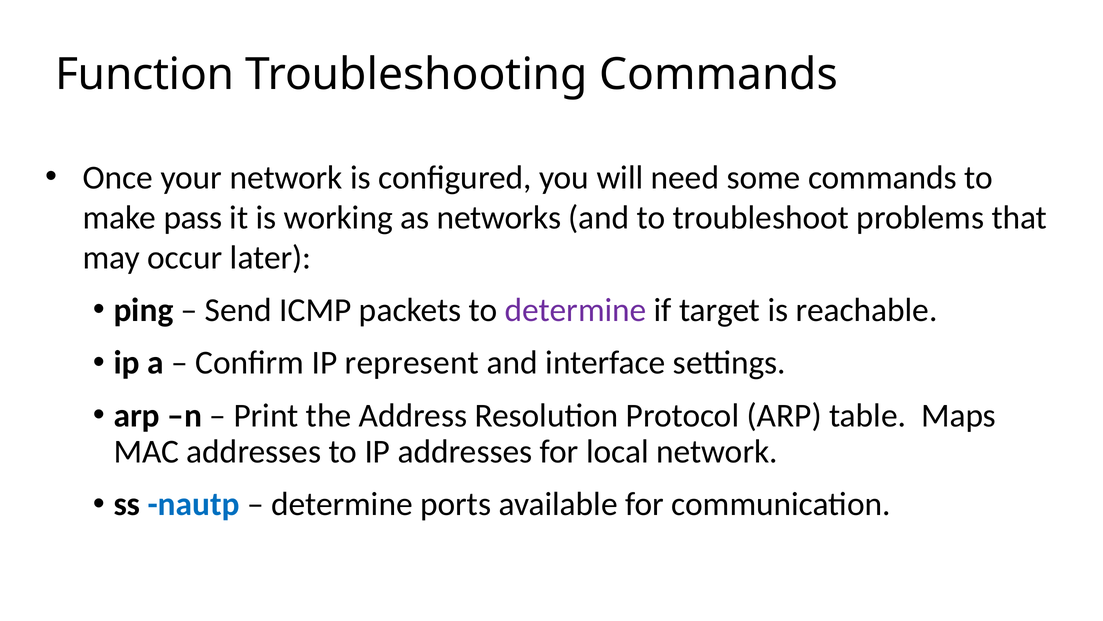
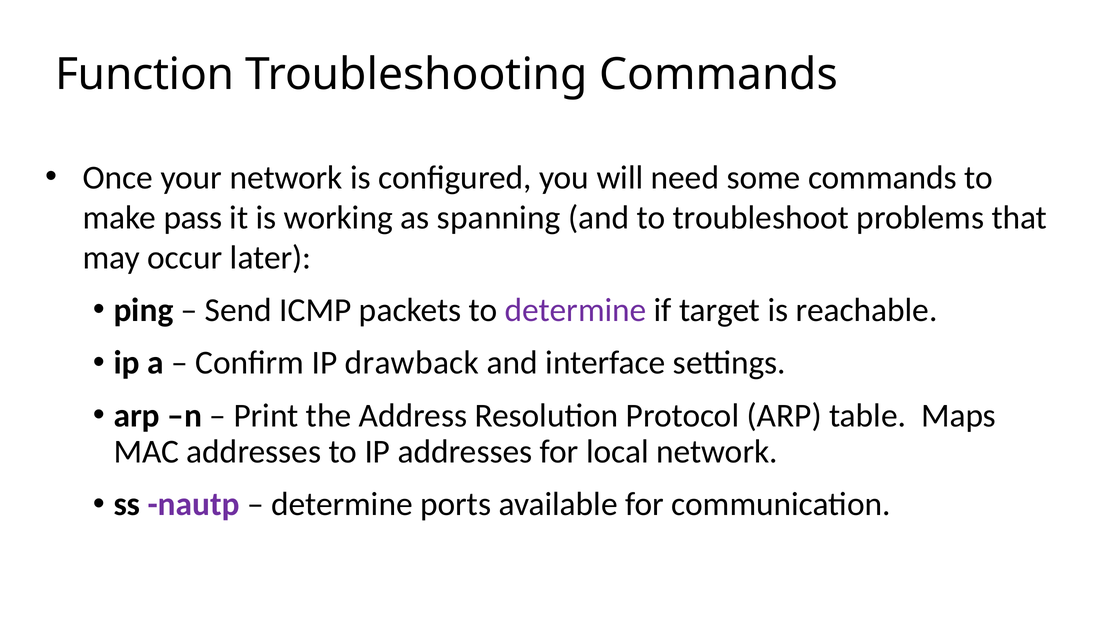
networks: networks -> spanning
represent: represent -> drawback
nautp colour: blue -> purple
